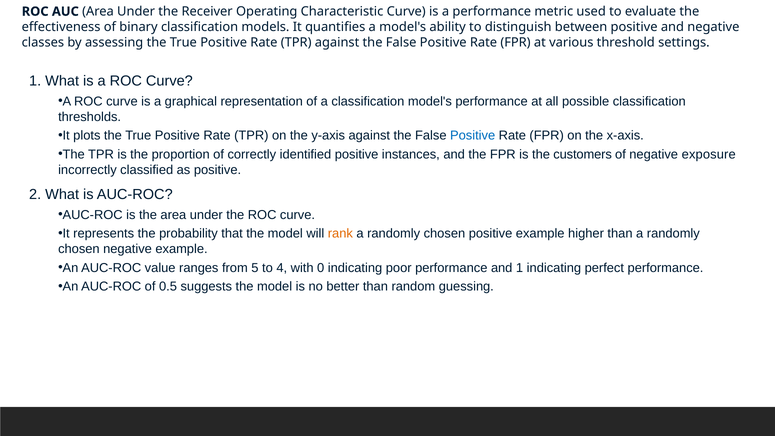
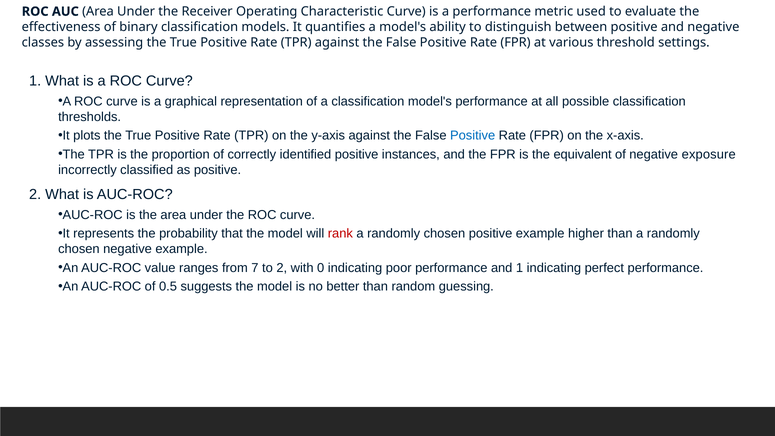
customers: customers -> equivalent
rank colour: orange -> red
5: 5 -> 7
to 4: 4 -> 2
